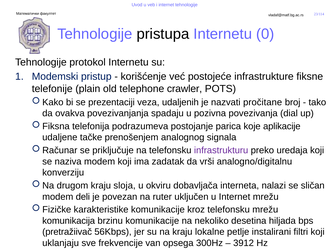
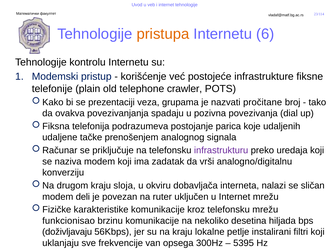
pristupa colour: black -> orange
0: 0 -> 6
protokol: protokol -> kontrolu
udaljenih: udaljenih -> grupama
aplikacije: aplikacije -> udaljenih
komunikacija: komunikacija -> funkcionisao
pretražiivač: pretražiivač -> doživljavaju
3912: 3912 -> 5395
